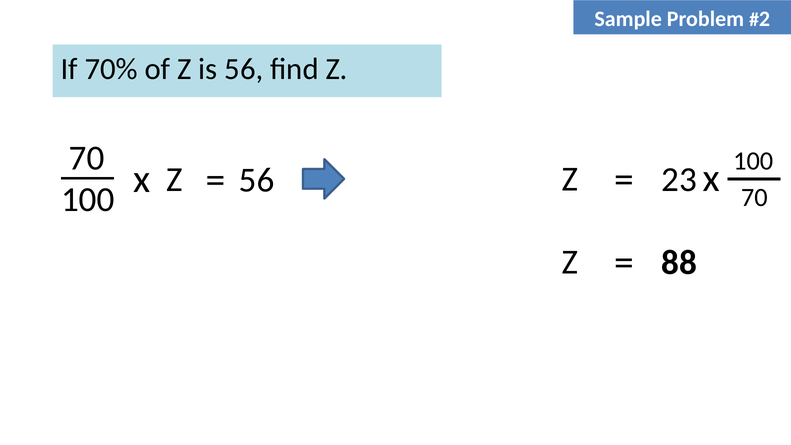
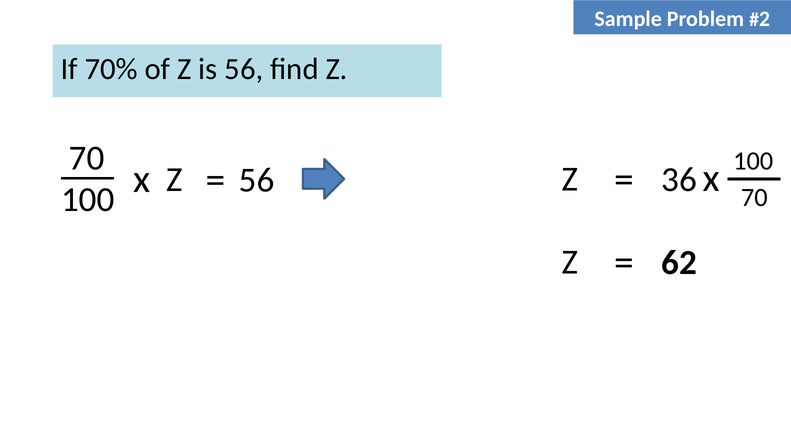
23: 23 -> 36
88: 88 -> 62
